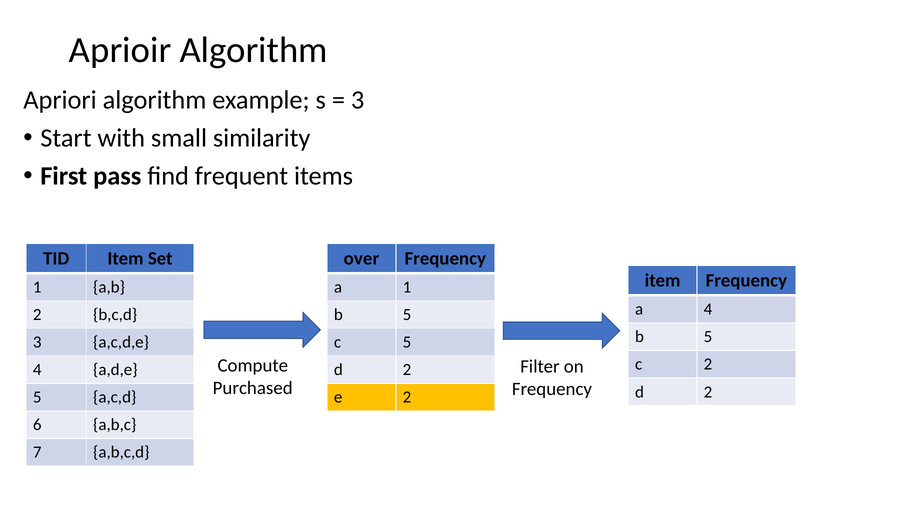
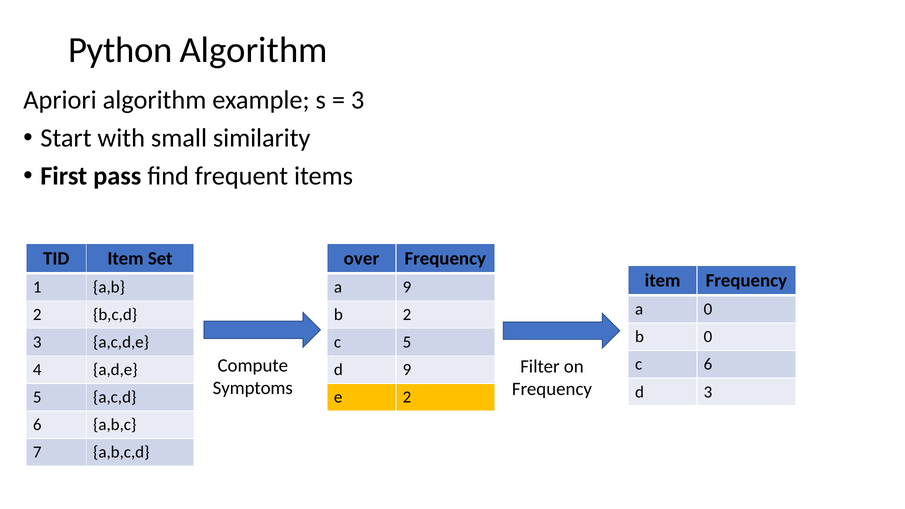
Aprioir: Aprioir -> Python
a 1: 1 -> 9
a 4: 4 -> 0
5 at (407, 315): 5 -> 2
5 at (708, 337): 5 -> 0
c 2: 2 -> 6
2 at (407, 370): 2 -> 9
Purchased: Purchased -> Symptoms
2 at (708, 392): 2 -> 3
